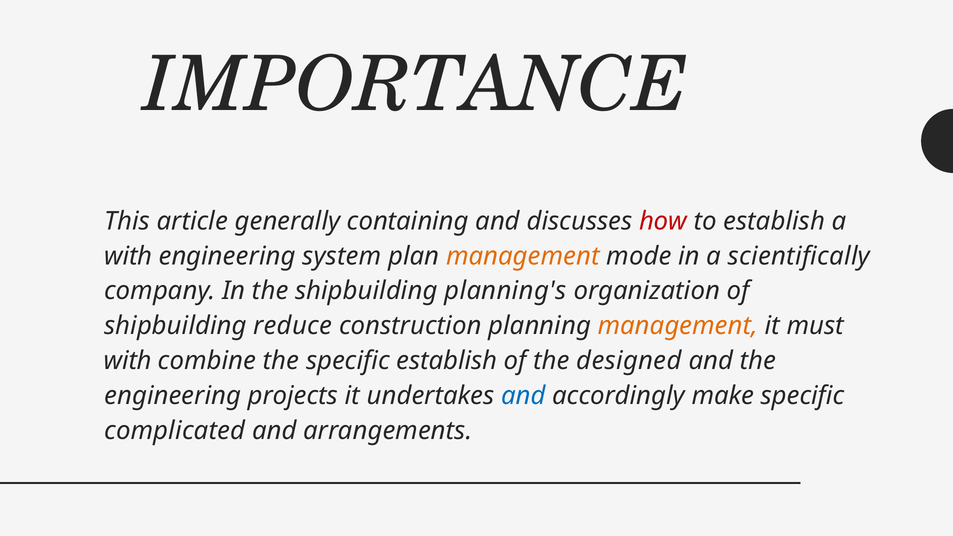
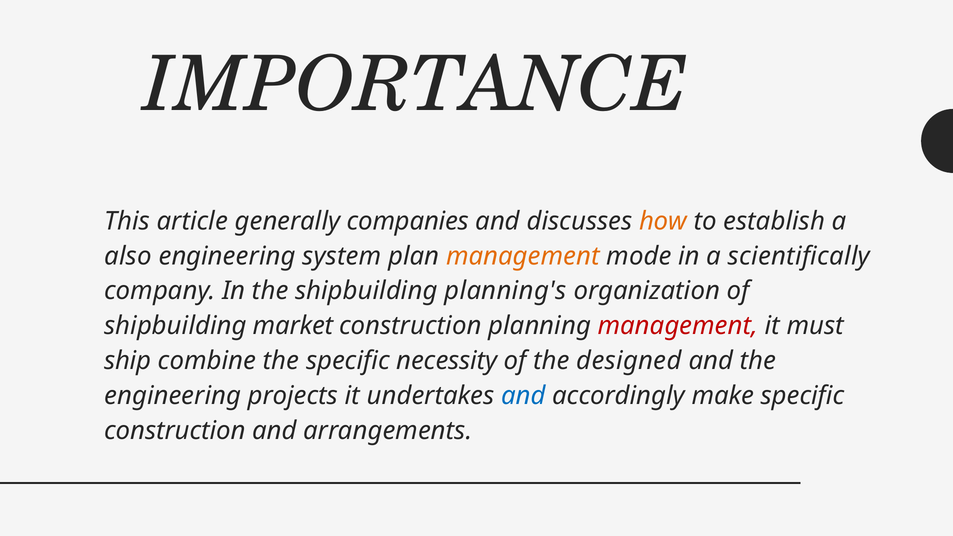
containing: containing -> companies
how colour: red -> orange
with at (128, 256): with -> also
reduce: reduce -> market
management at (678, 326) colour: orange -> red
with at (128, 361): with -> ship
specific establish: establish -> necessity
complicated at (175, 431): complicated -> construction
